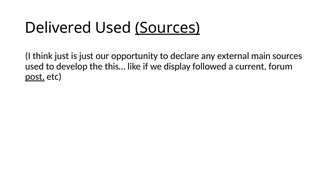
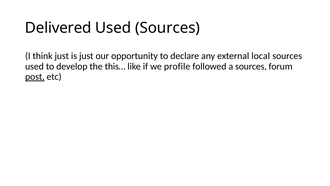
Sources at (168, 28) underline: present -> none
main: main -> local
display: display -> profile
a current: current -> sources
